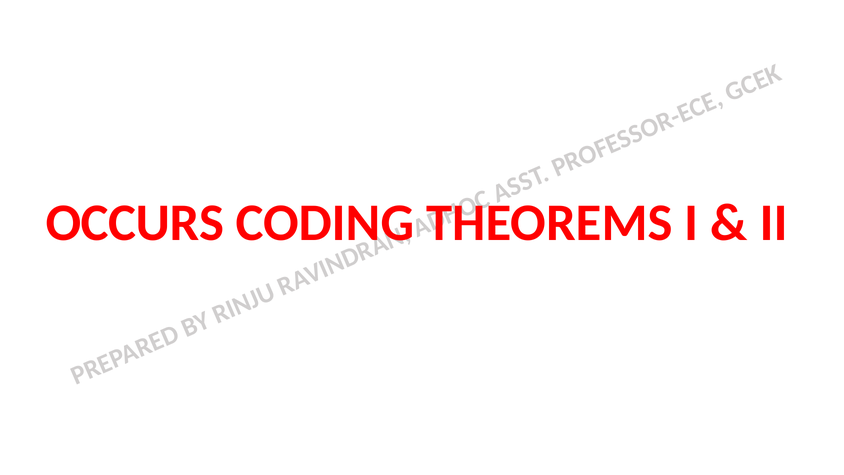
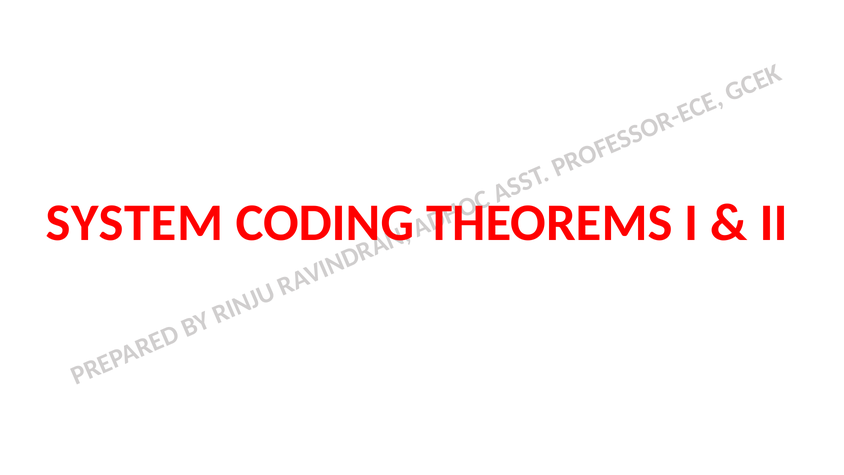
OCCURS: OCCURS -> SYSTEM
